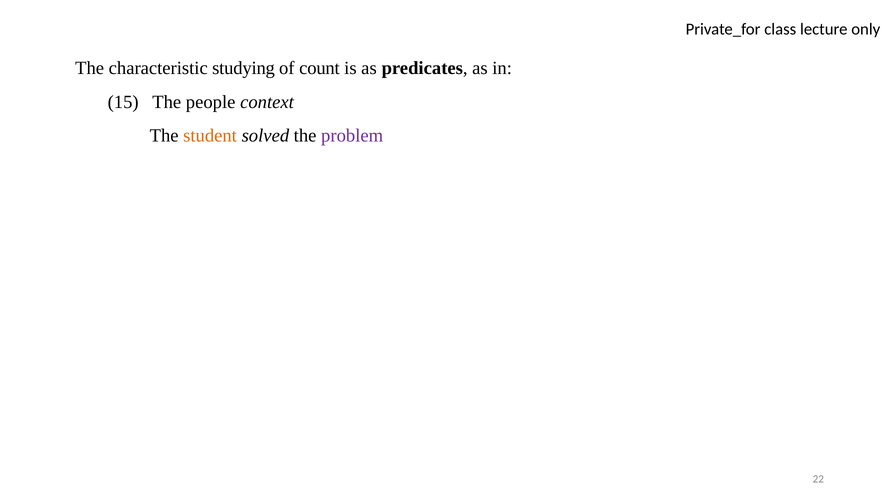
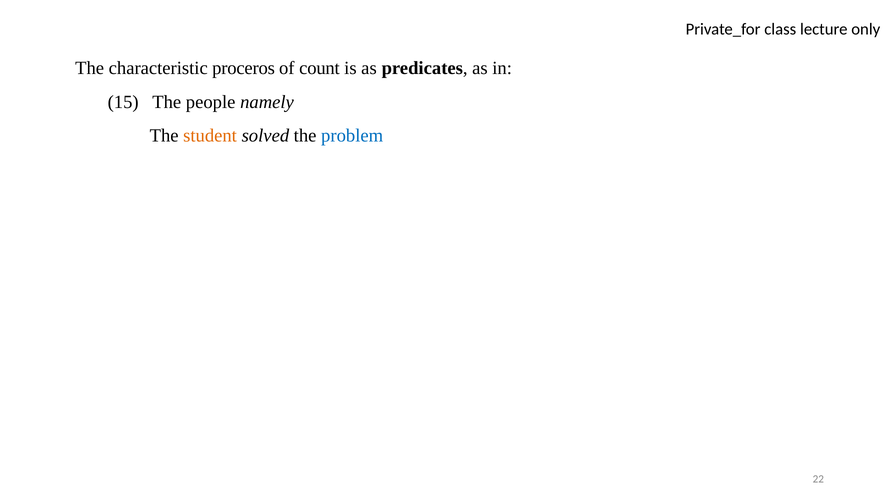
studying: studying -> proceros
context: context -> namely
problem colour: purple -> blue
